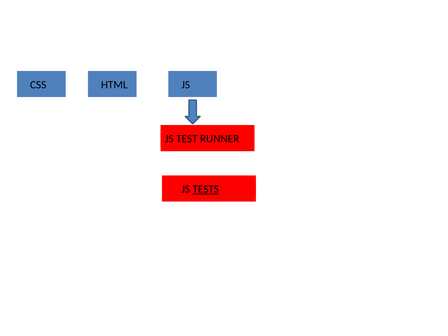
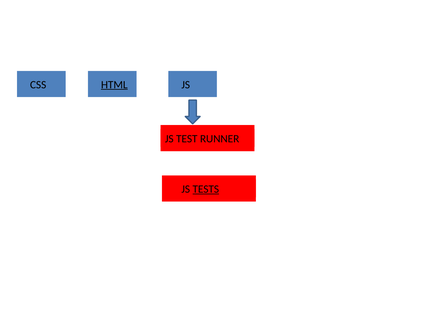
HTML underline: none -> present
